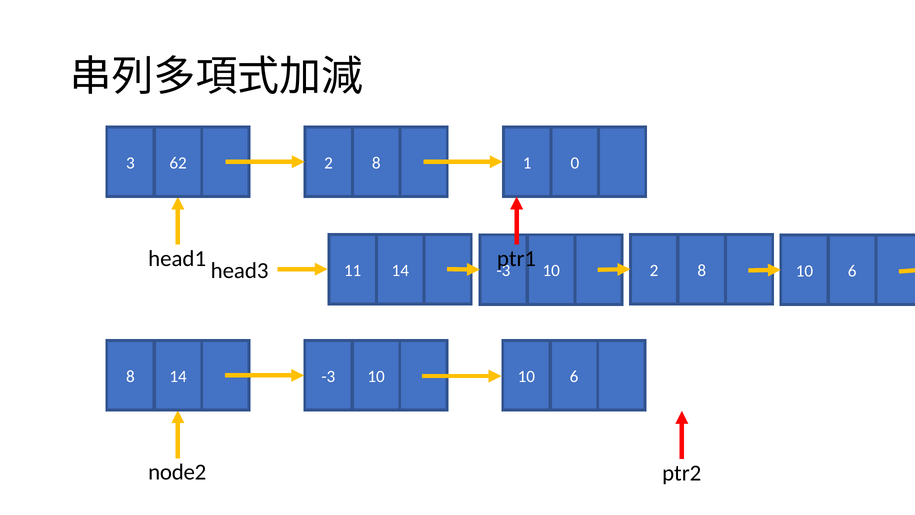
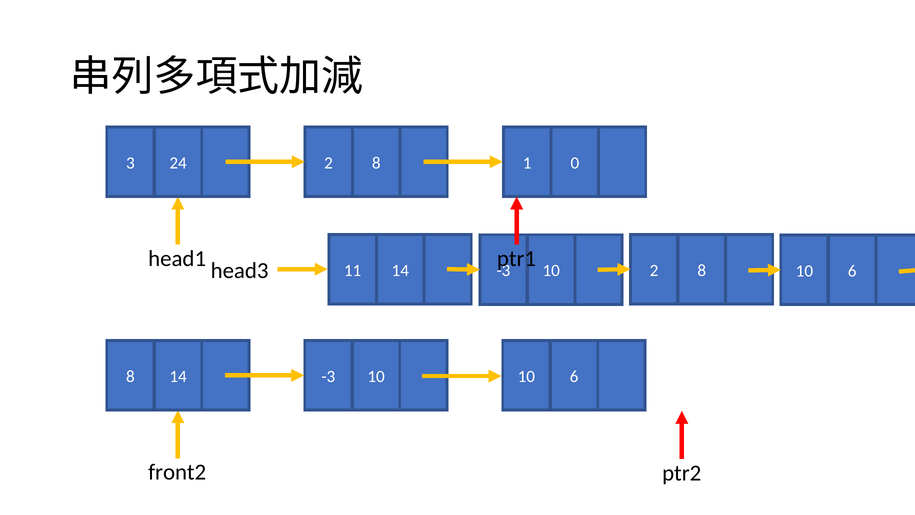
62: 62 -> 24
node2: node2 -> front2
